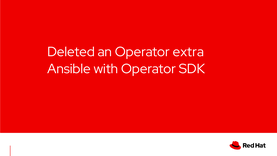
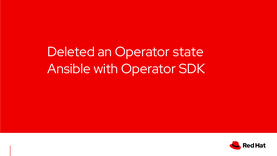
extra: extra -> state
